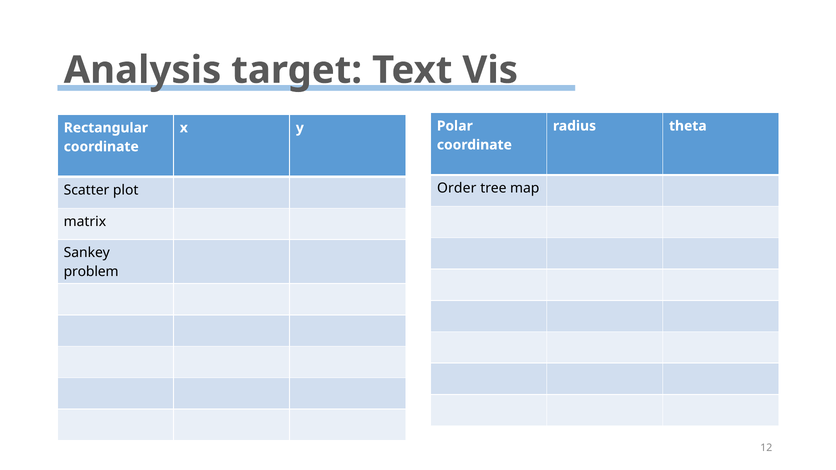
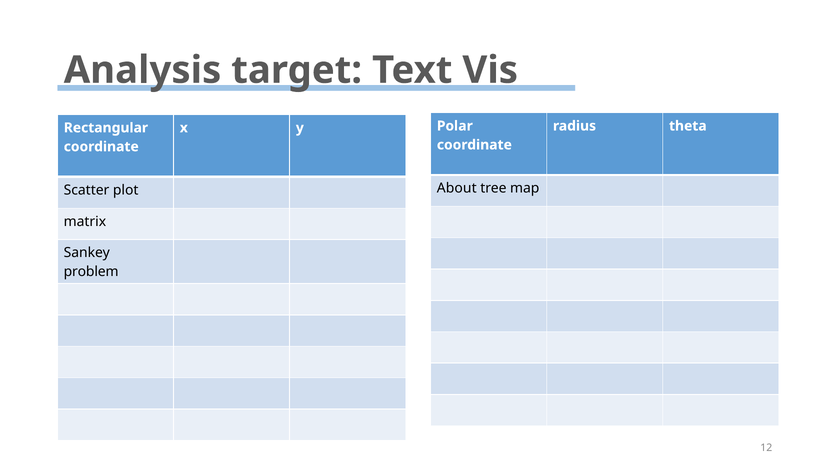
Order: Order -> About
